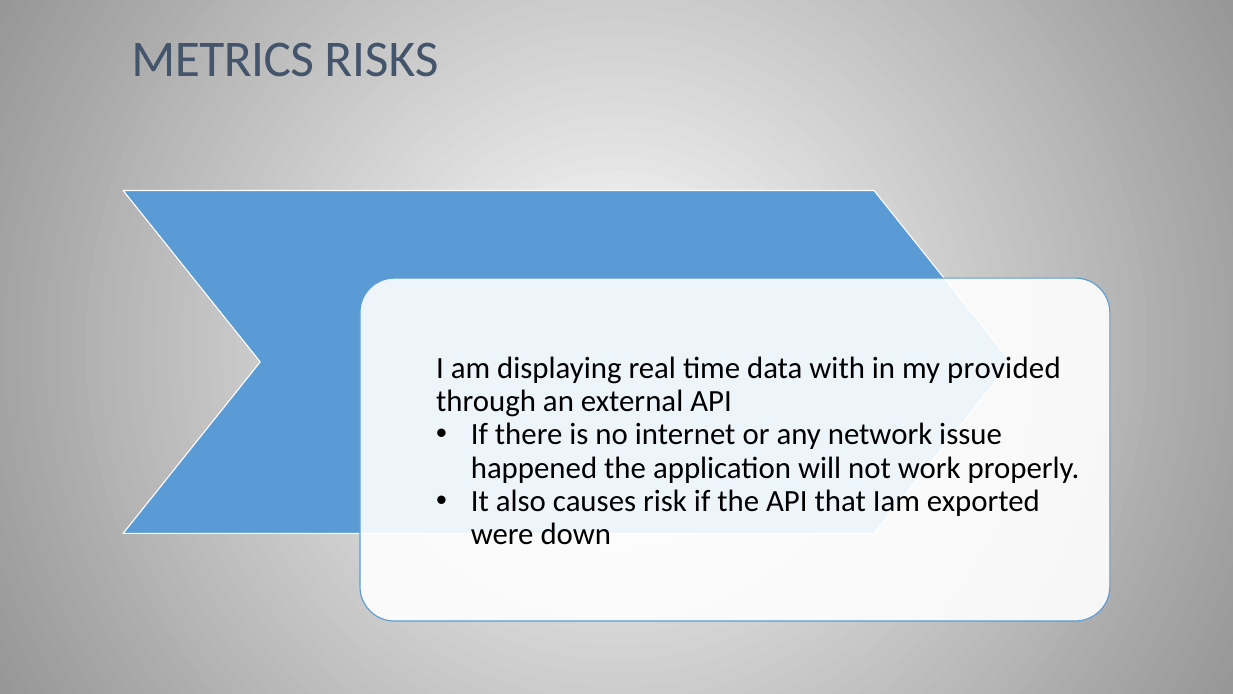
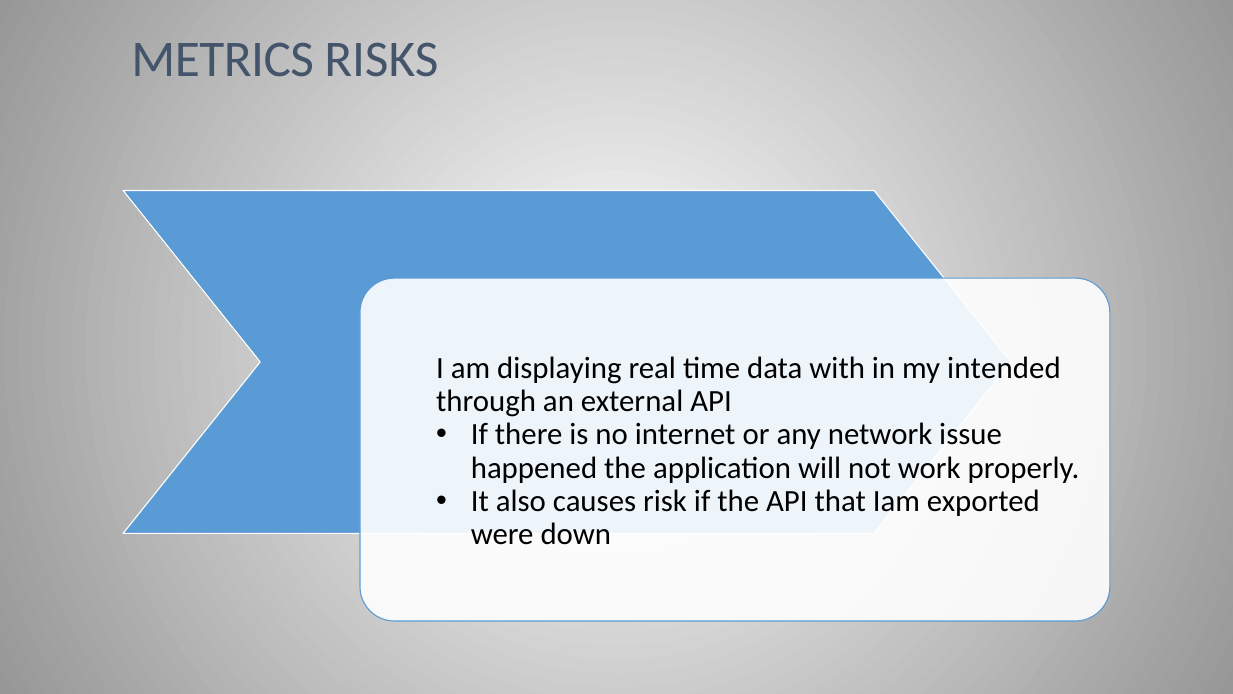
provided: provided -> intended
